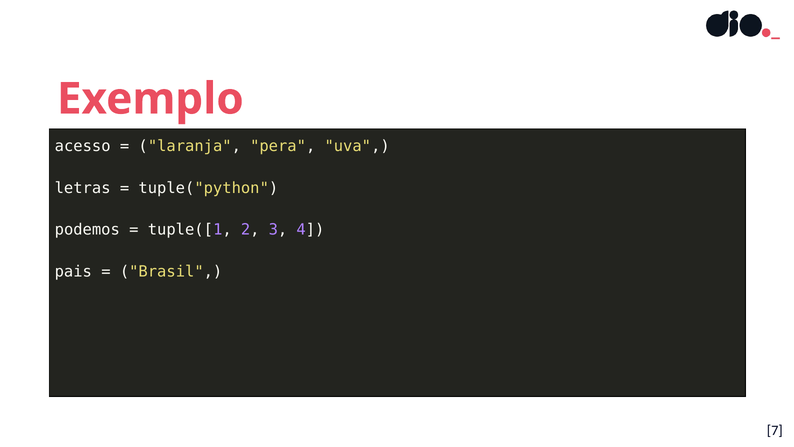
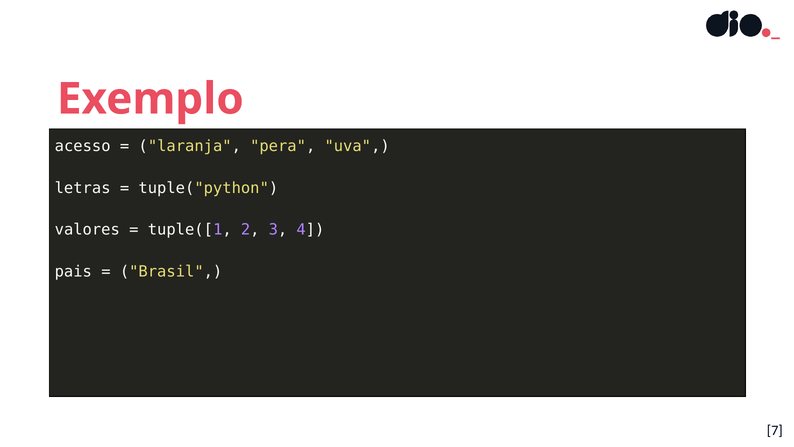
podemos: podemos -> valores
